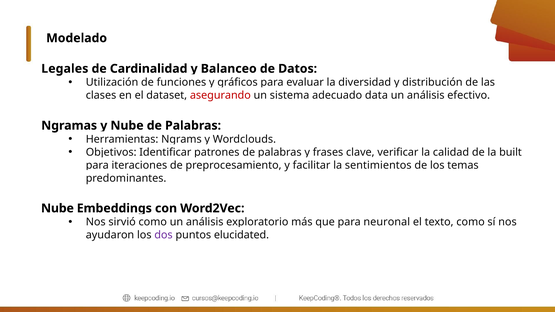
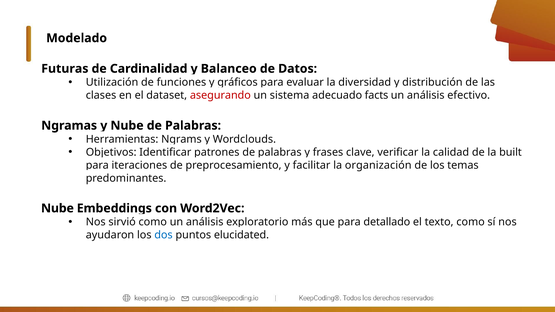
Legales: Legales -> Futuras
data: data -> facts
sentimientos: sentimientos -> organización
neuronal: neuronal -> detallado
dos colour: purple -> blue
